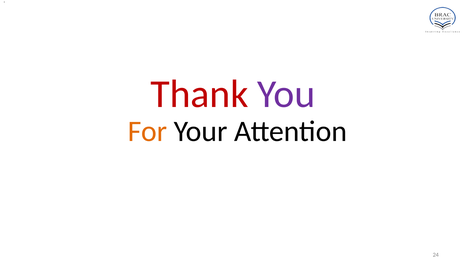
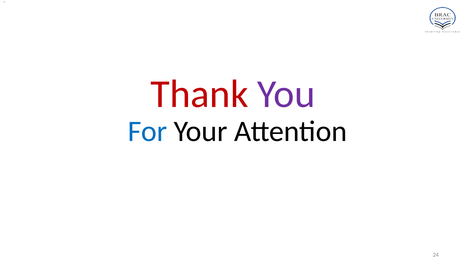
For colour: orange -> blue
